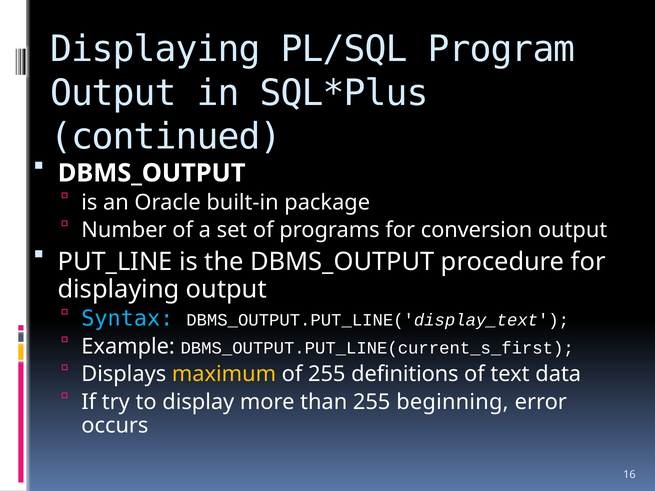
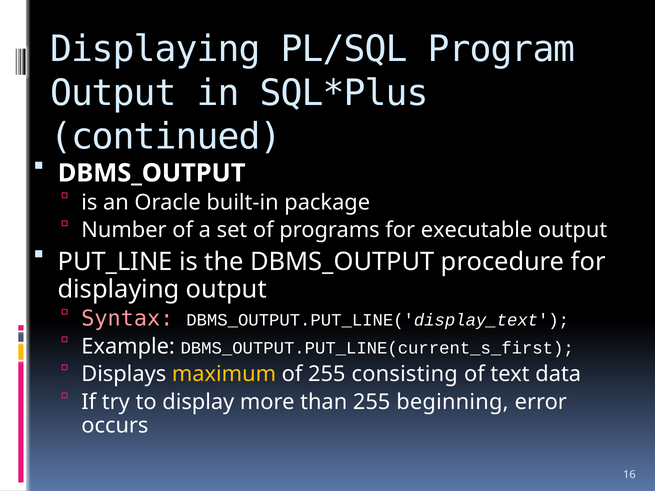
conversion: conversion -> executable
Syntax colour: light blue -> pink
definitions: definitions -> consisting
